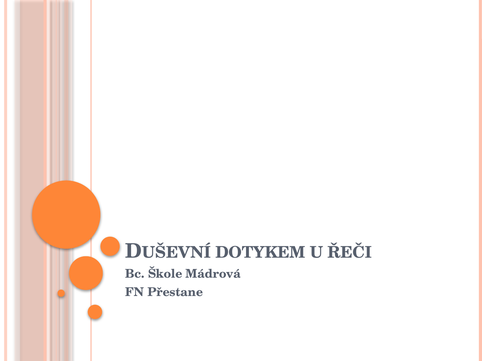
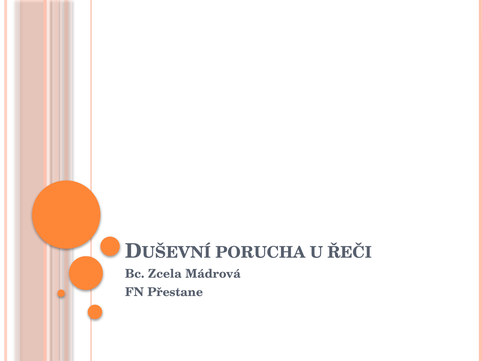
DOTYKEM: DOTYKEM -> PORUCHA
Škole: Škole -> Zcela
